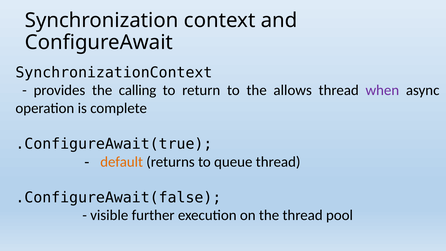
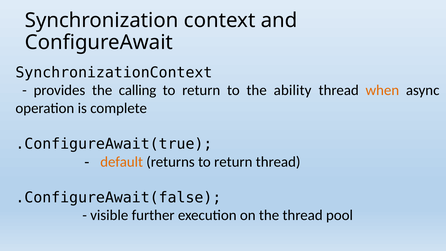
allows: allows -> ability
when colour: purple -> orange
returns to queue: queue -> return
